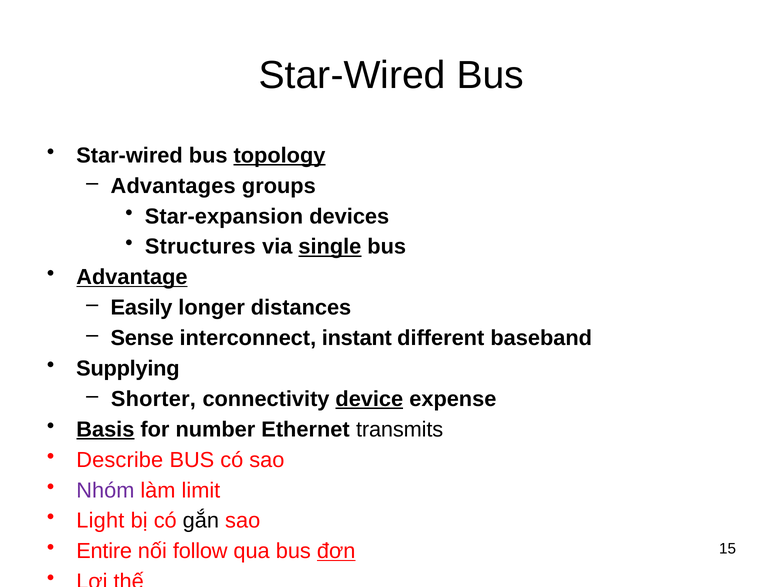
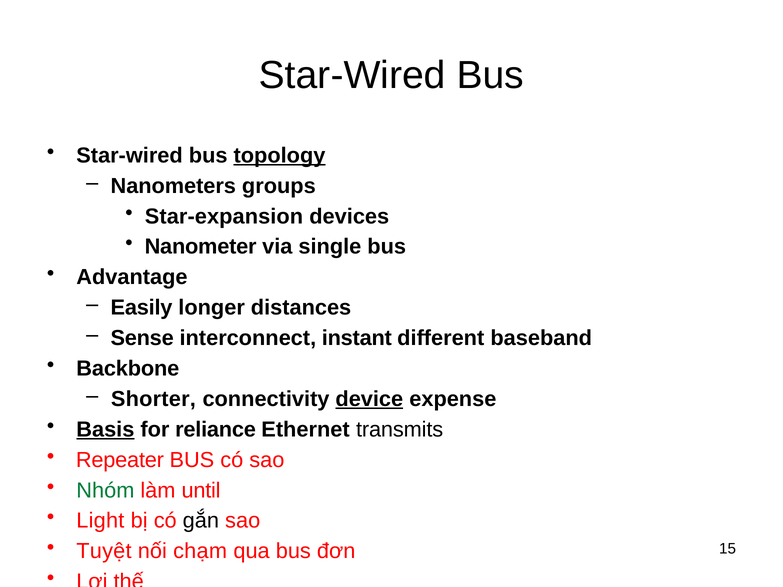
Advantages: Advantages -> Nanometers
Structures: Structures -> Nanometer
single underline: present -> none
Advantage underline: present -> none
Supplying: Supplying -> Backbone
number: number -> reliance
Describe: Describe -> Repeater
Nhóm colour: purple -> green
limit: limit -> until
Entire: Entire -> Tuyệt
follow: follow -> chạm
đơn underline: present -> none
